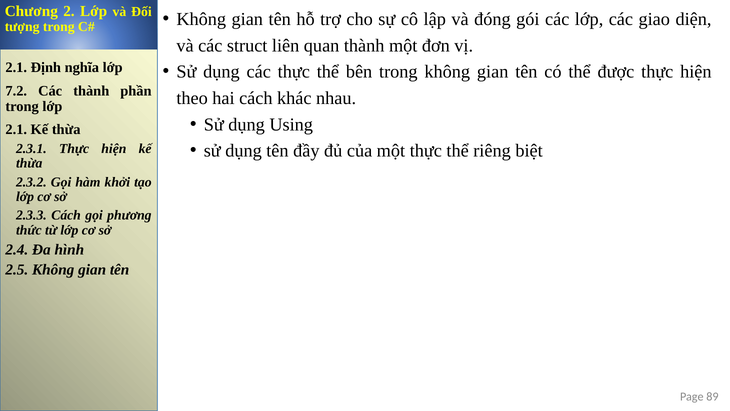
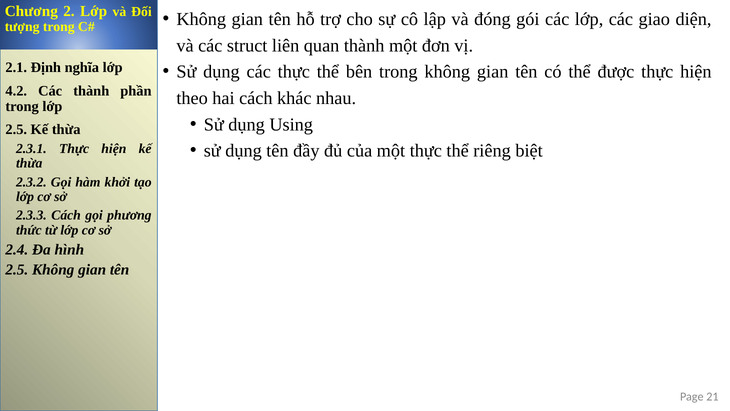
7.2: 7.2 -> 4.2
2.1 at (16, 130): 2.1 -> 2.5
89: 89 -> 21
